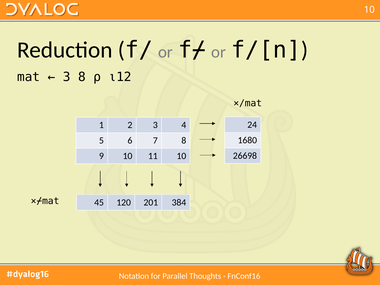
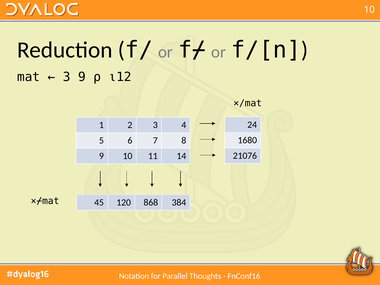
3 8: 8 -> 9
26698: 26698 -> 21076
11 10: 10 -> 14
201: 201 -> 868
